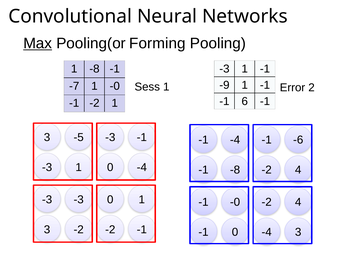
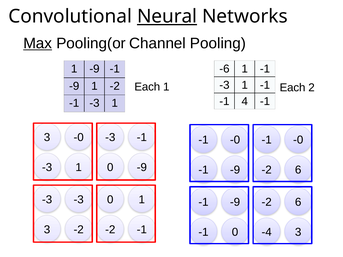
Neural underline: none -> present
Forming: Forming -> Channel
1 -8: -8 -> -9
-3 at (224, 69): -3 -> -6
-9 at (224, 85): -9 -> -3
-7 at (74, 86): -7 -> -9
1 -0: -0 -> -2
Sess at (147, 87): Sess -> Each
Error at (292, 88): Error -> Each
6: 6 -> 4
-2 at (94, 103): -2 -> -3
3 -5: -5 -> -0
-4 at (235, 140): -4 -> -0
-6 at (298, 140): -6 -> -0
1 0 -4: -4 -> -9
-8 at (235, 170): -8 -> -9
4 at (298, 170): 4 -> 6
-0 at (235, 202): -0 -> -9
4 at (298, 202): 4 -> 6
